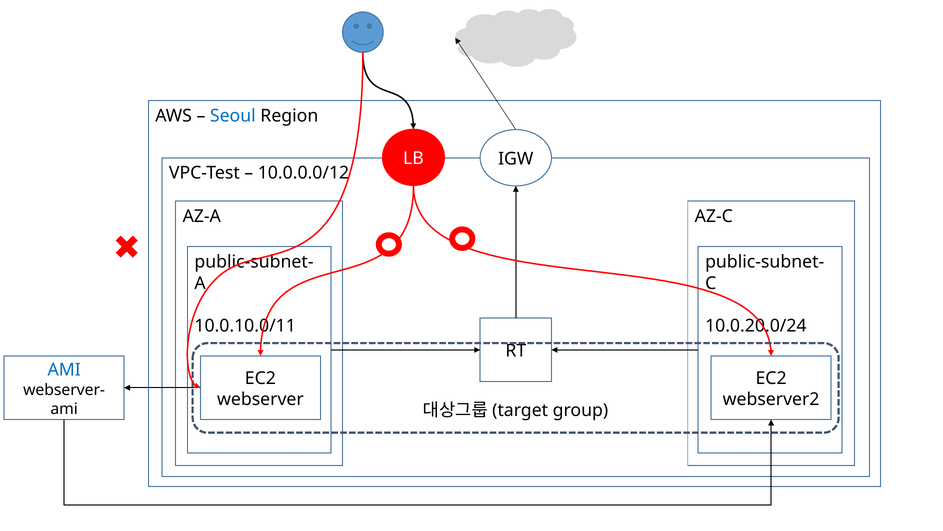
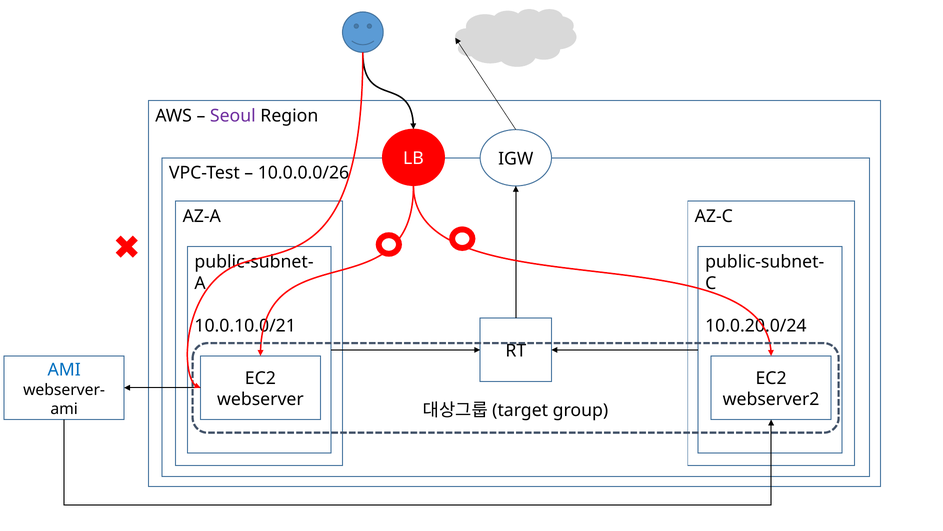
Seoul colour: blue -> purple
10.0.0.0/12: 10.0.0.0/12 -> 10.0.0.0/26
10.0.10.0/11: 10.0.10.0/11 -> 10.0.10.0/21
